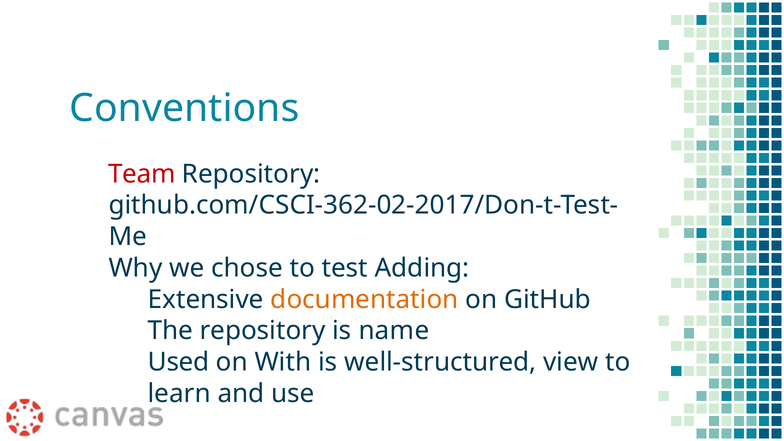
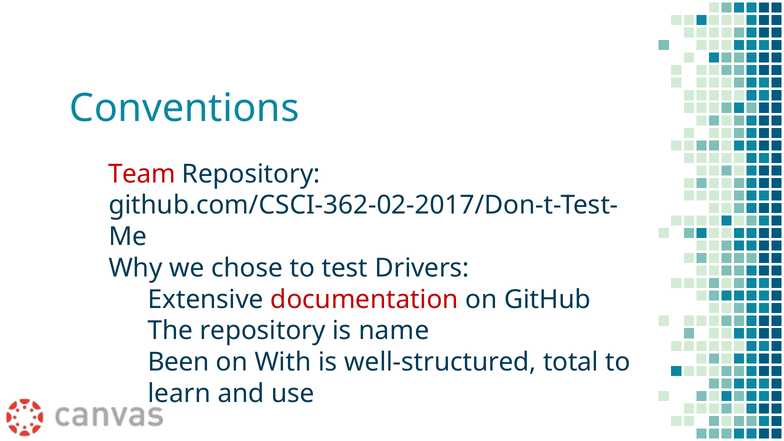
Adding: Adding -> Drivers
documentation colour: orange -> red
Used: Used -> Been
view: view -> total
